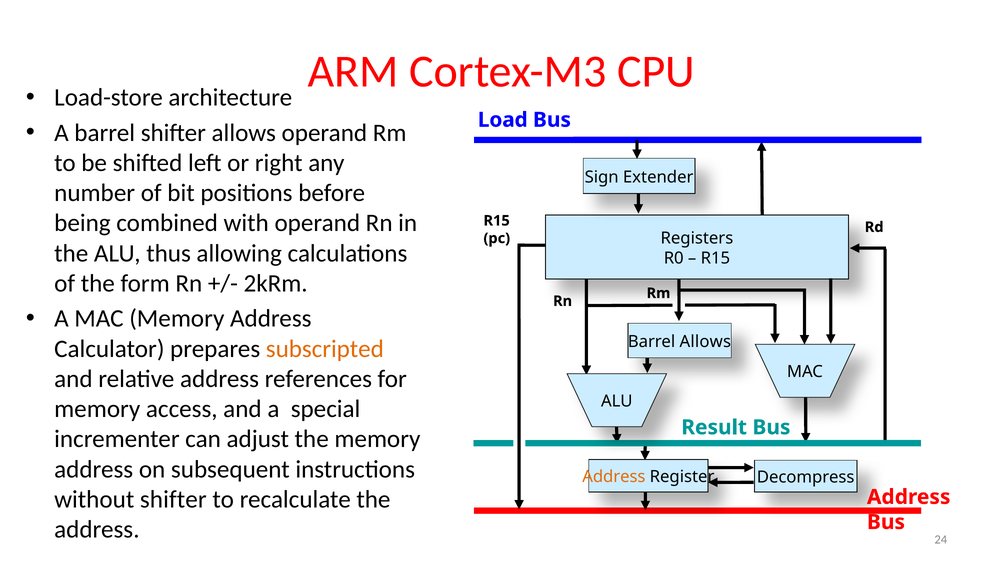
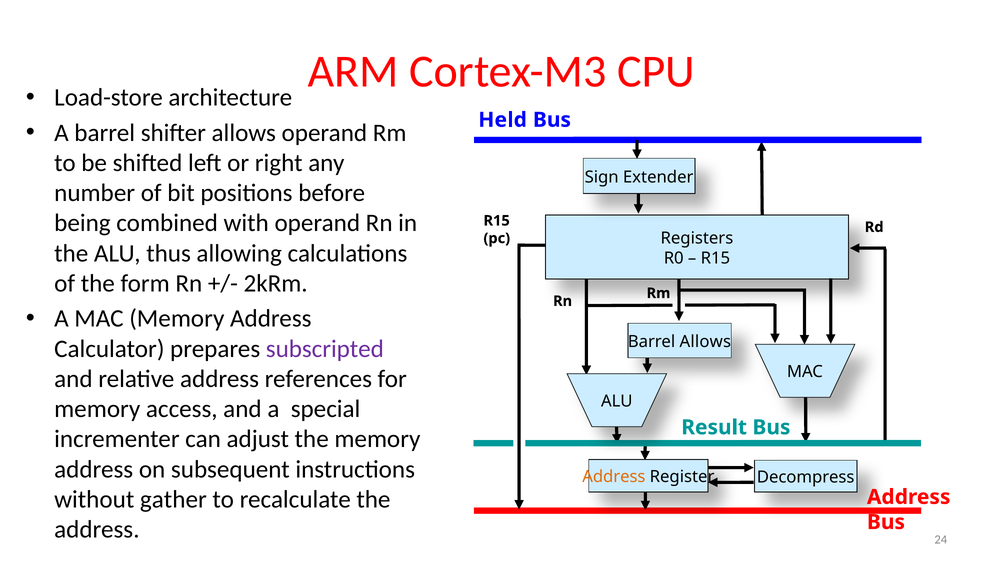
Load: Load -> Held
subscripted colour: orange -> purple
without shifter: shifter -> gather
